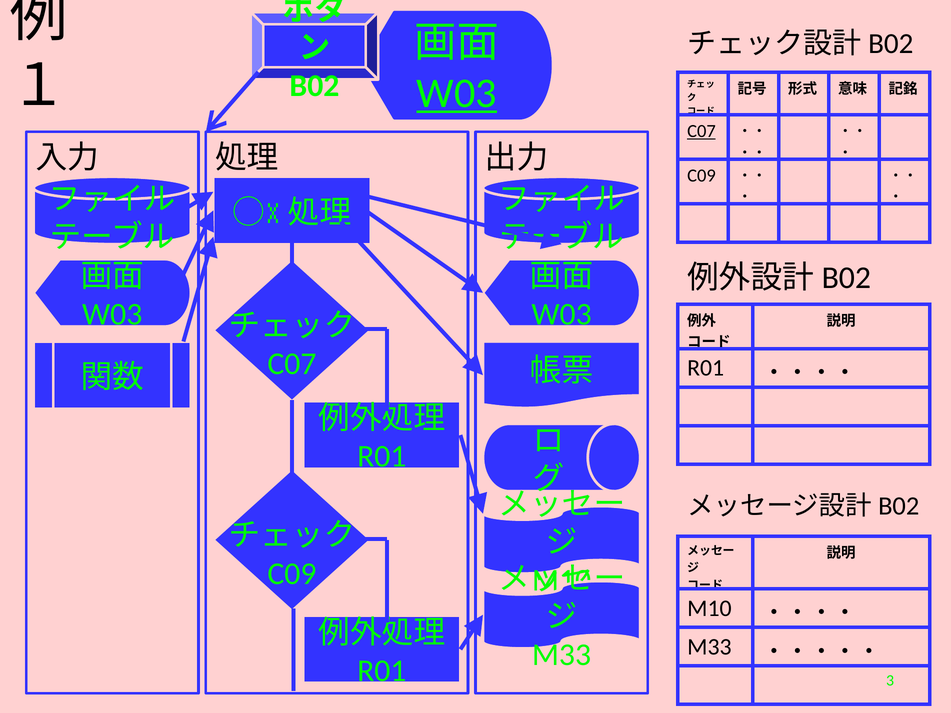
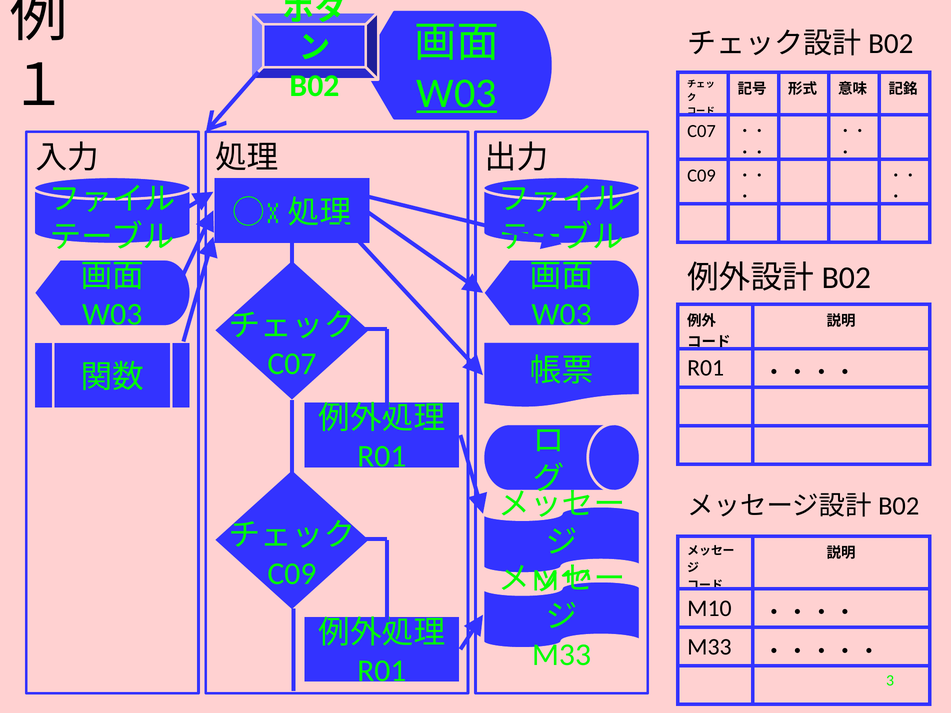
C07 at (701, 131) underline: present -> none
